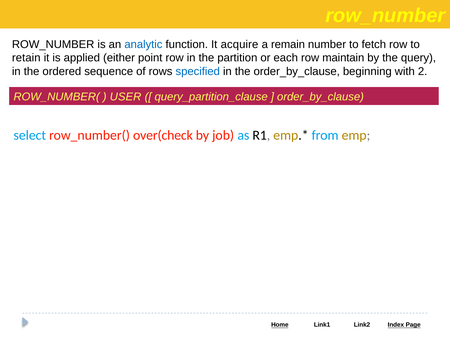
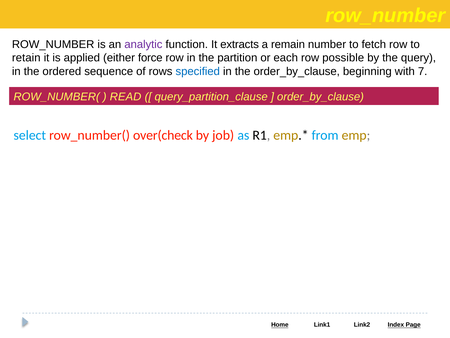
analytic colour: blue -> purple
acquire: acquire -> extracts
point: point -> force
maintain: maintain -> possible
2: 2 -> 7
USER: USER -> READ
